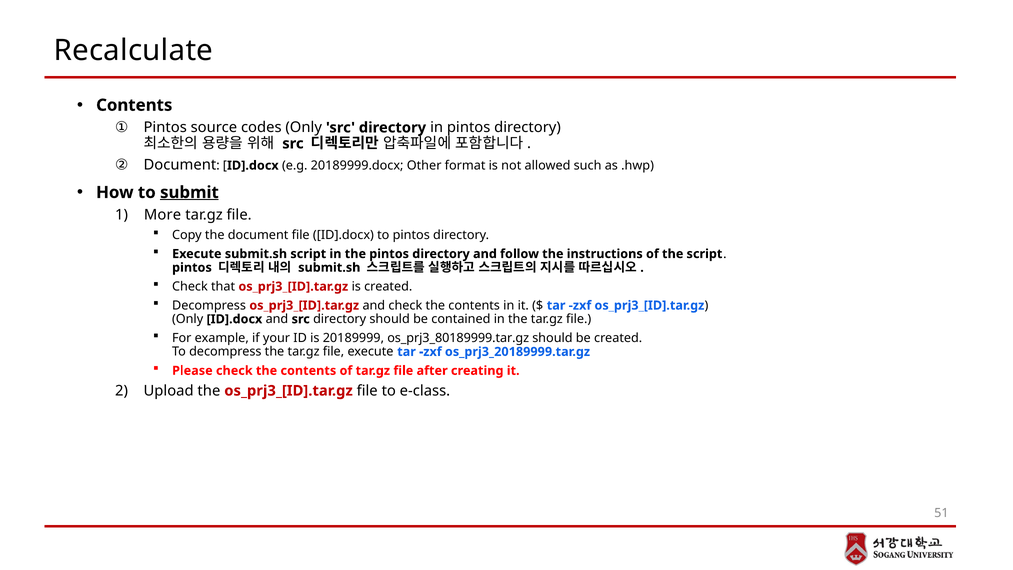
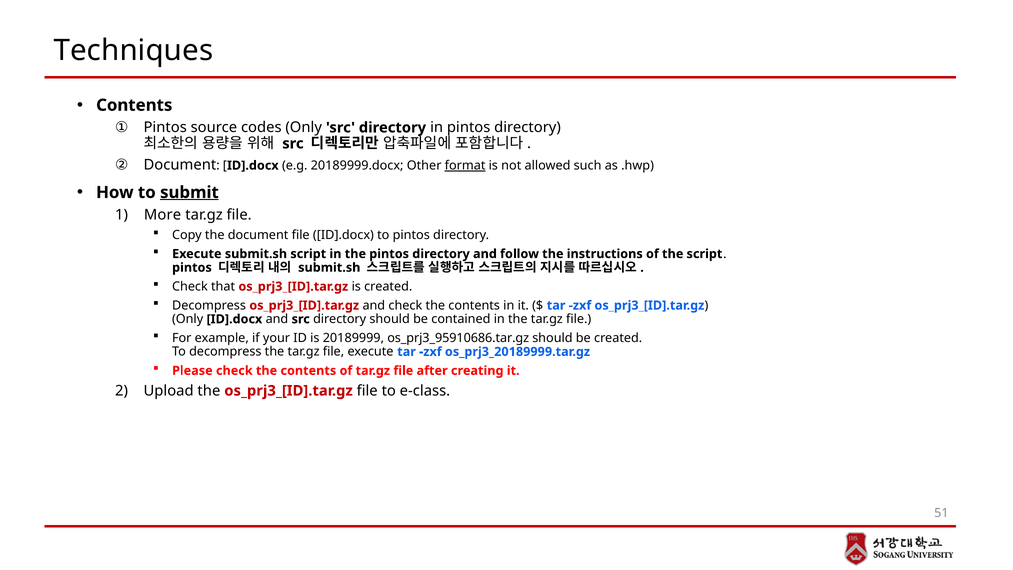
Recalculate: Recalculate -> Techniques
format underline: none -> present
os_prj3_80189999.tar.gz: os_prj3_80189999.tar.gz -> os_prj3_95910686.tar.gz
